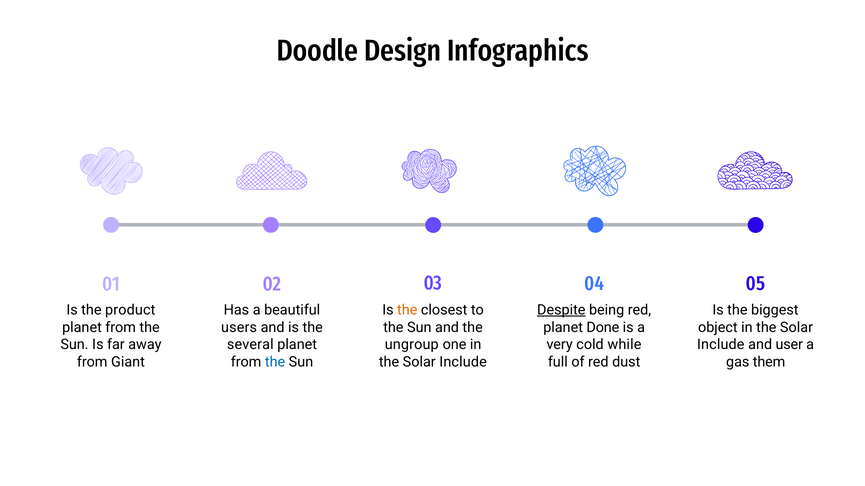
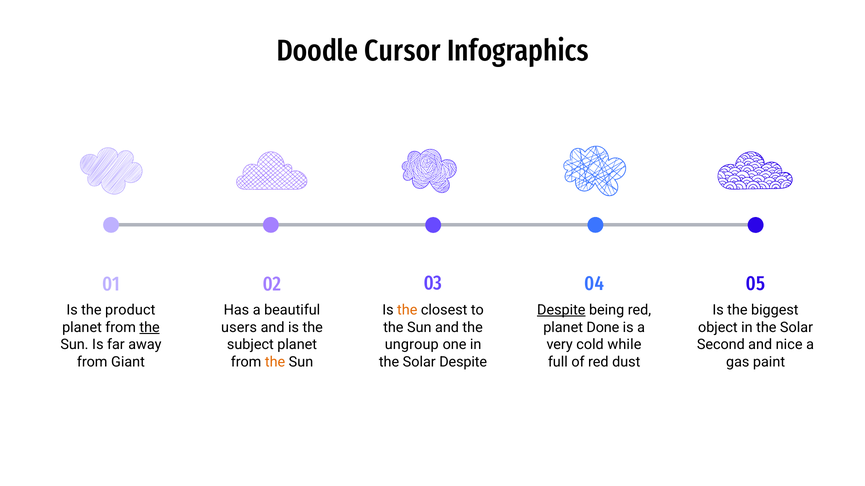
Design: Design -> Cursor
the at (150, 328) underline: none -> present
several: several -> subject
Include at (721, 345): Include -> Second
user: user -> nice
the at (275, 362) colour: blue -> orange
Include at (463, 362): Include -> Despite
them: them -> paint
